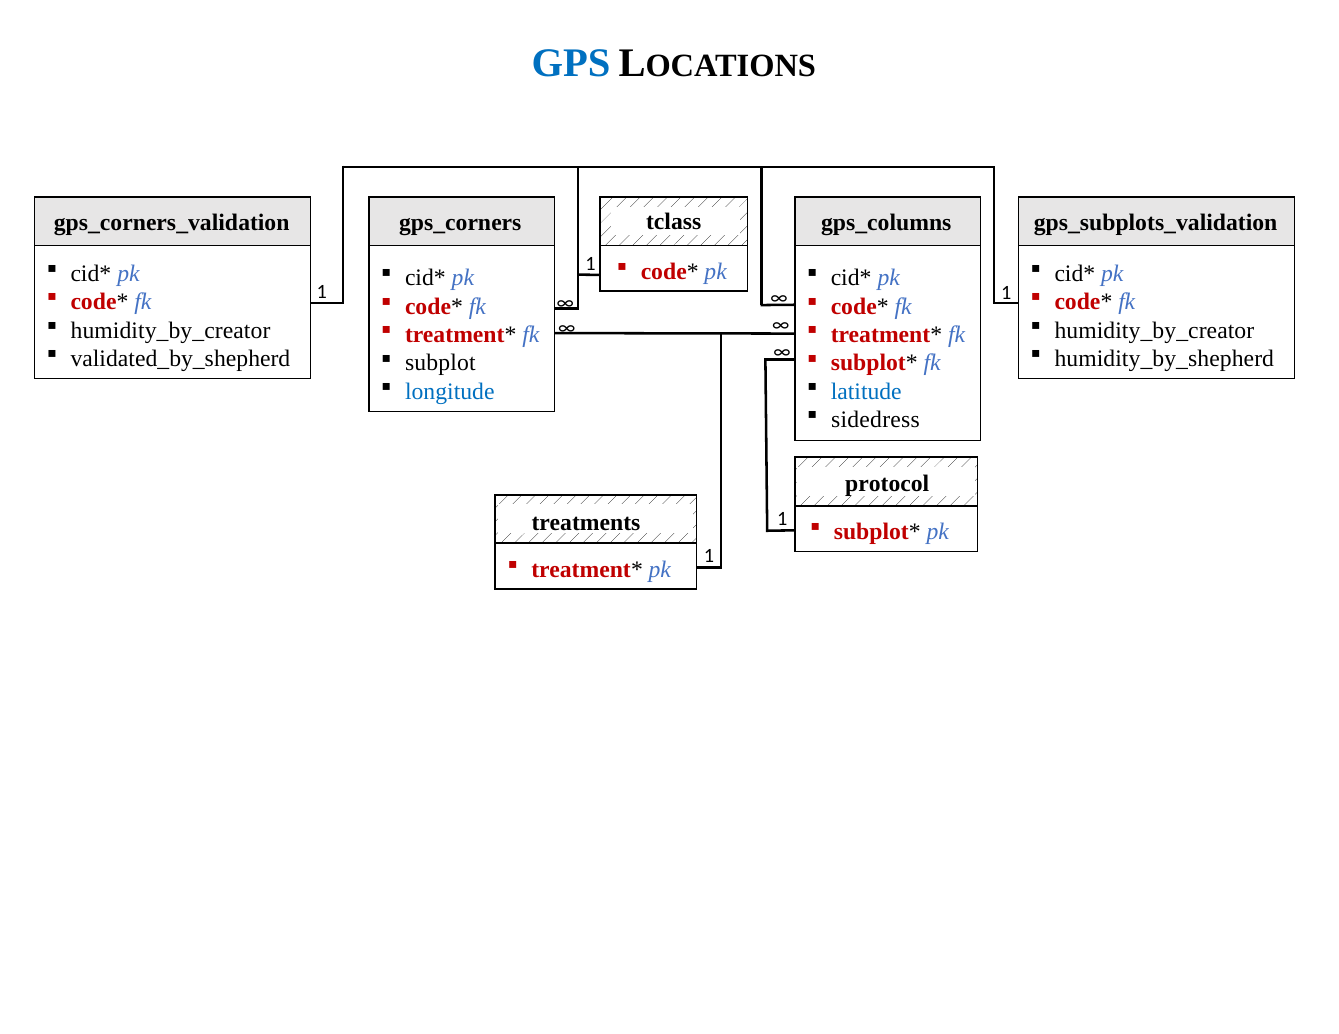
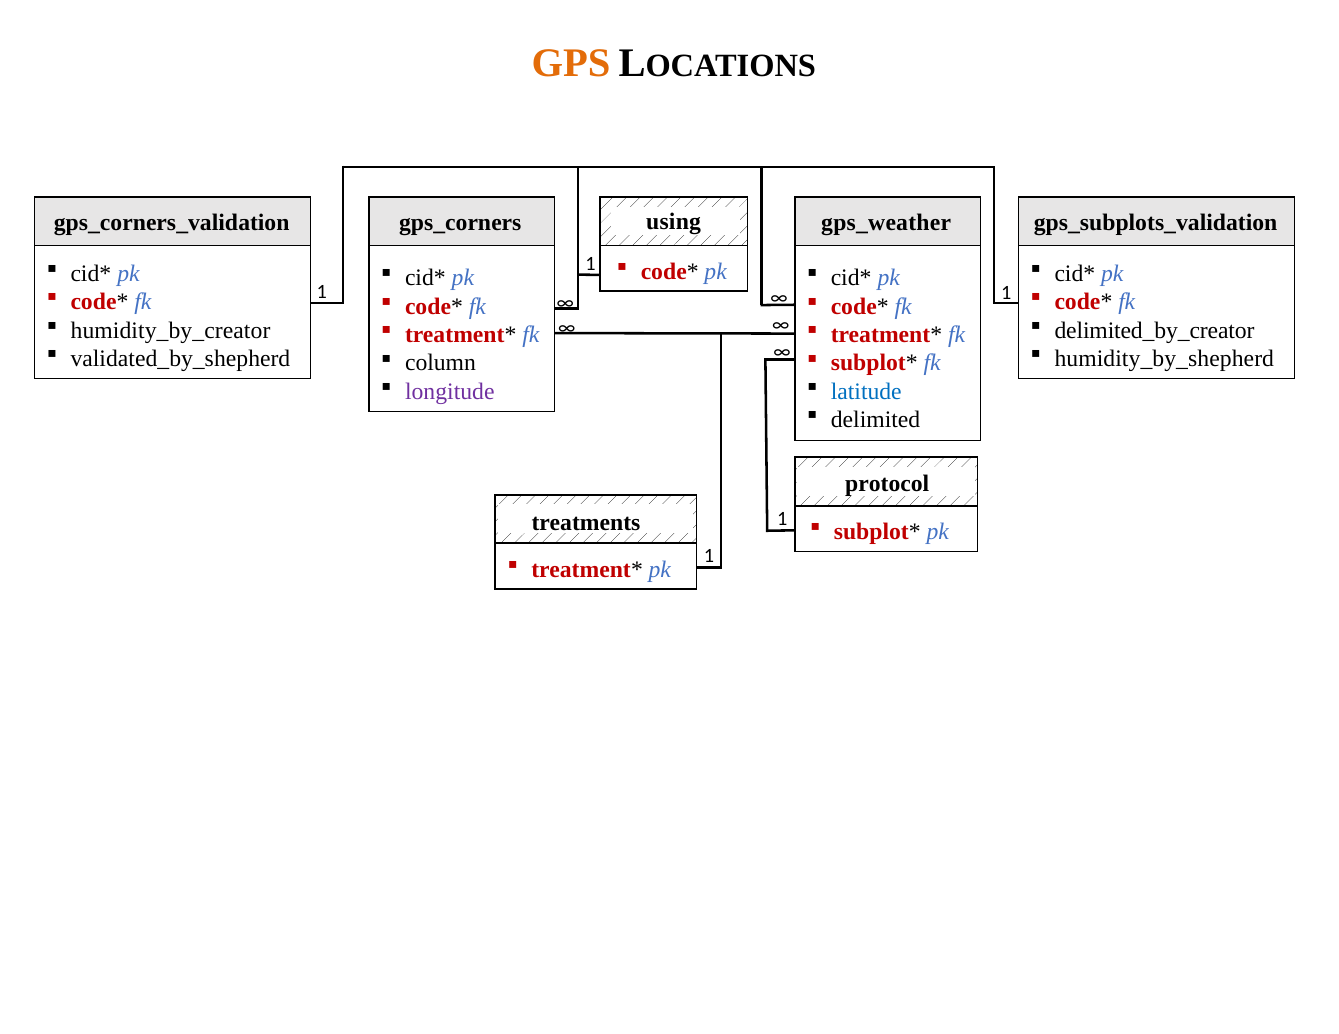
GPS colour: blue -> orange
tclass: tclass -> using
gps_columns: gps_columns -> gps_weather
humidity_by_creator at (1154, 330): humidity_by_creator -> delimited_by_creator
subplot: subplot -> column
longitude colour: blue -> purple
sidedress: sidedress -> delimited
